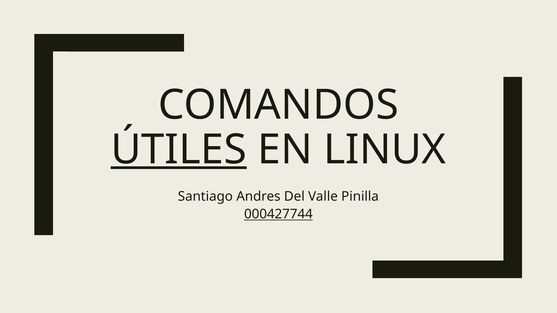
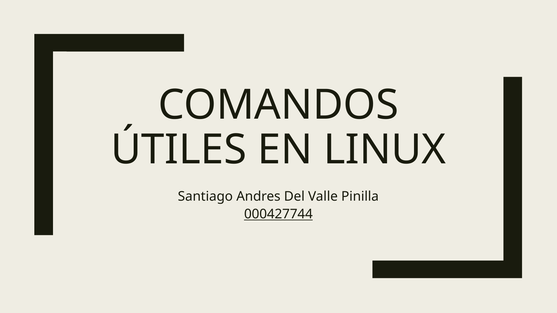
ÚTILES underline: present -> none
